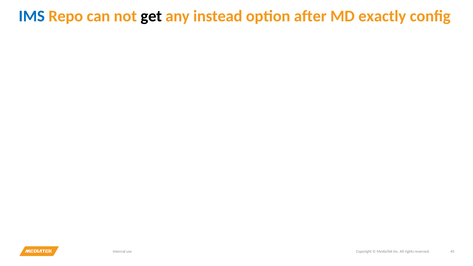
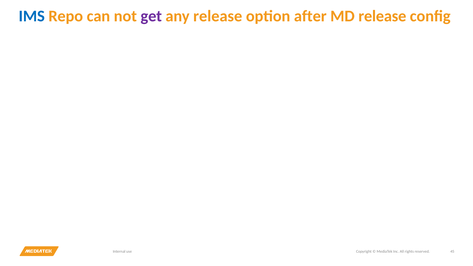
get colour: black -> purple
any instead: instead -> release
MD exactly: exactly -> release
